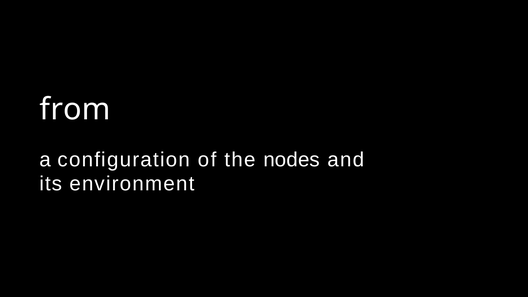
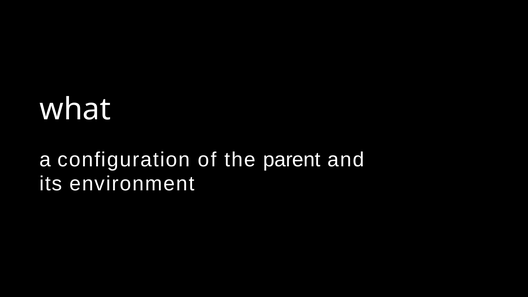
from: from -> what
nodes: nodes -> parent
